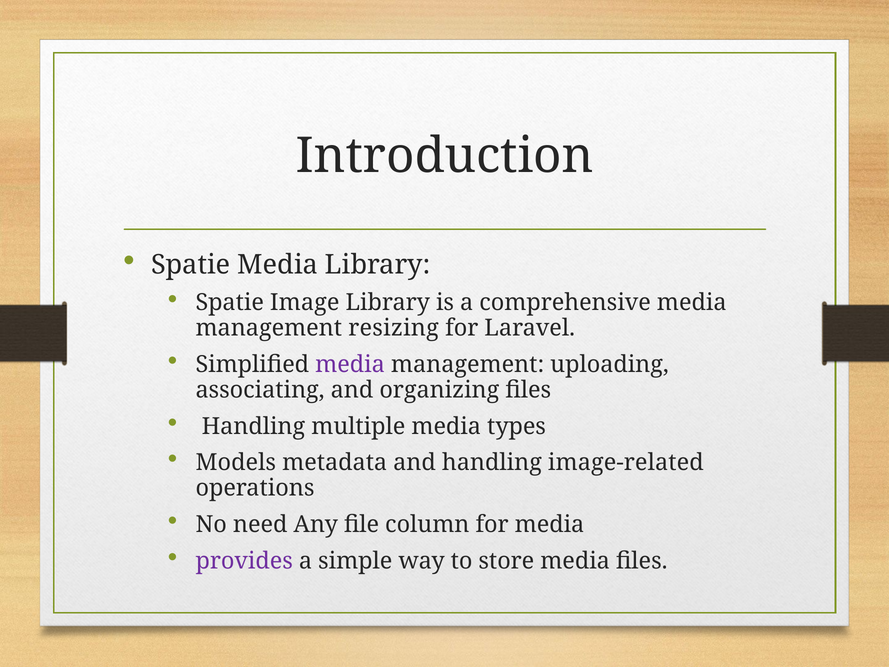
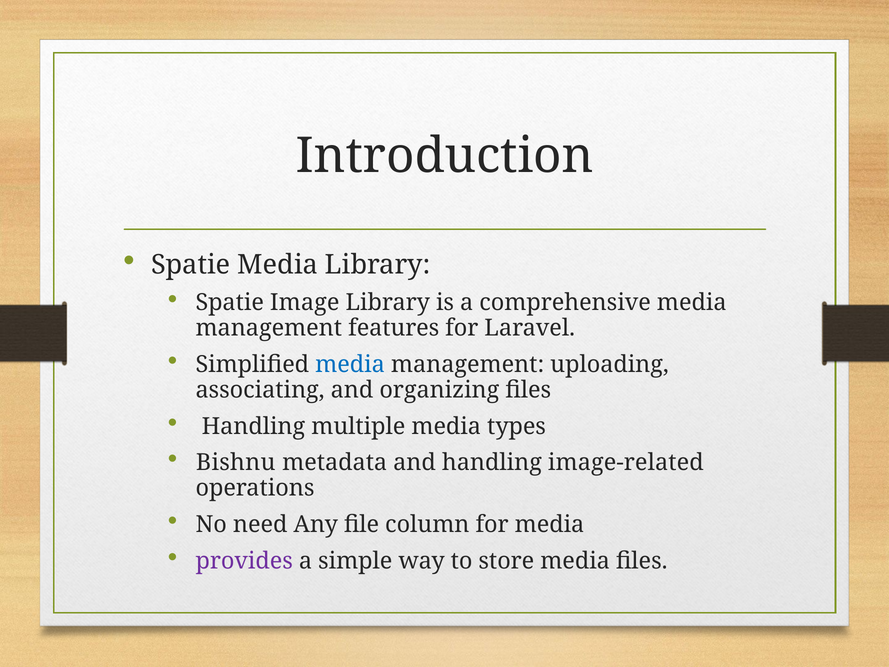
resizing: resizing -> features
media at (350, 364) colour: purple -> blue
Models: Models -> Bishnu
